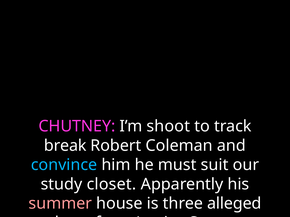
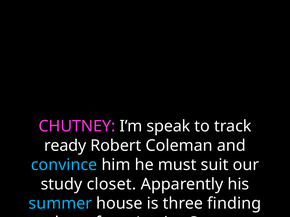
shoot: shoot -> speak
break: break -> ready
summer colour: pink -> light blue
alleged: alleged -> finding
